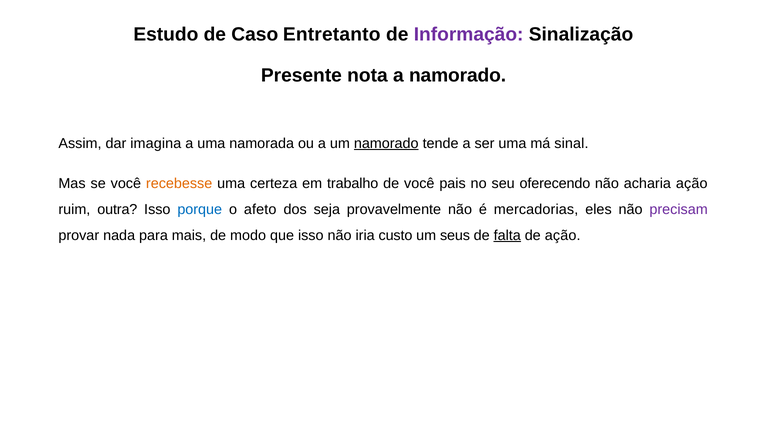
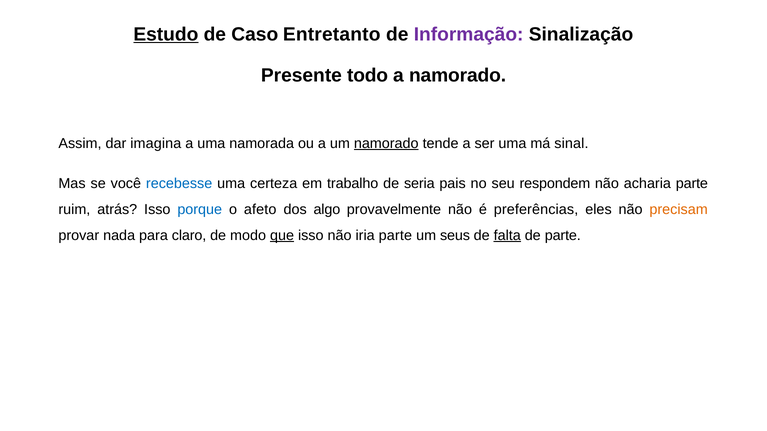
Estudo underline: none -> present
nota: nota -> todo
recebesse colour: orange -> blue
de você: você -> seria
oferecendo: oferecendo -> respondem
acharia ação: ação -> parte
outra: outra -> atrás
seja: seja -> algo
mercadorias: mercadorias -> preferências
precisam colour: purple -> orange
mais: mais -> claro
que underline: none -> present
iria custo: custo -> parte
de ação: ação -> parte
